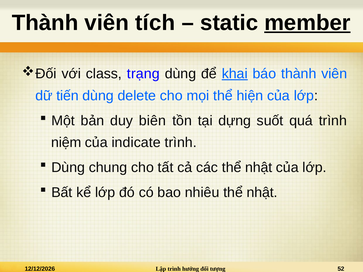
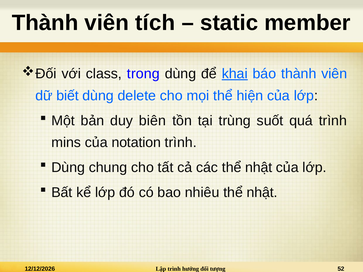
member underline: present -> none
trạng: trạng -> trong
tiến: tiến -> biết
dựng: dựng -> trùng
niệm: niệm -> mins
indicate: indicate -> notation
